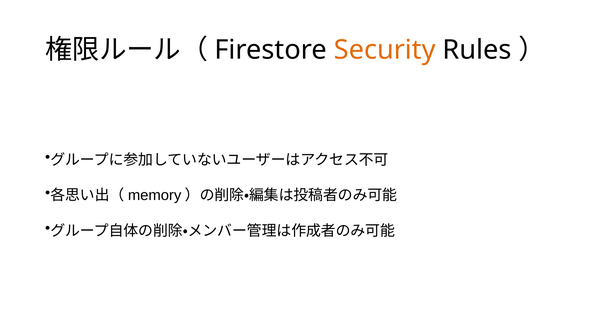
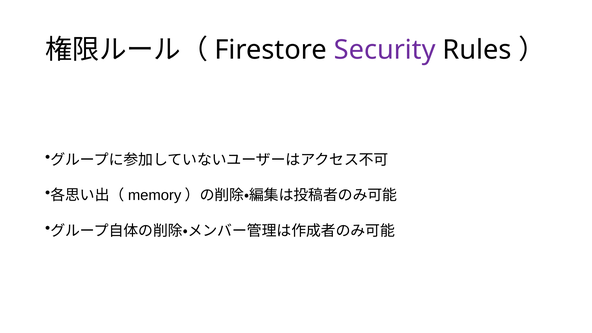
Security colour: orange -> purple
